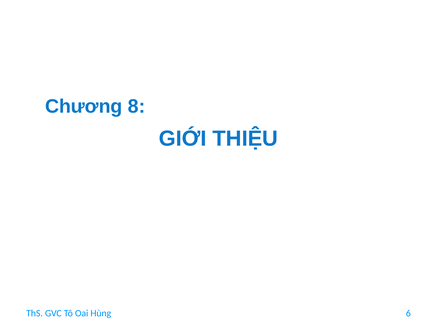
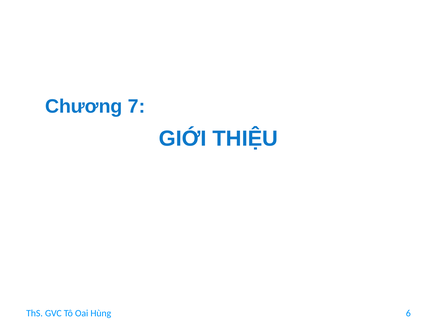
8: 8 -> 7
